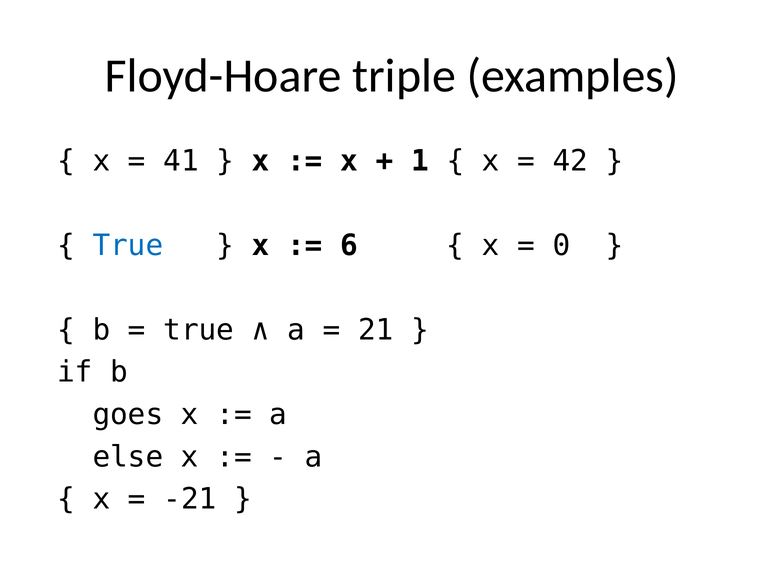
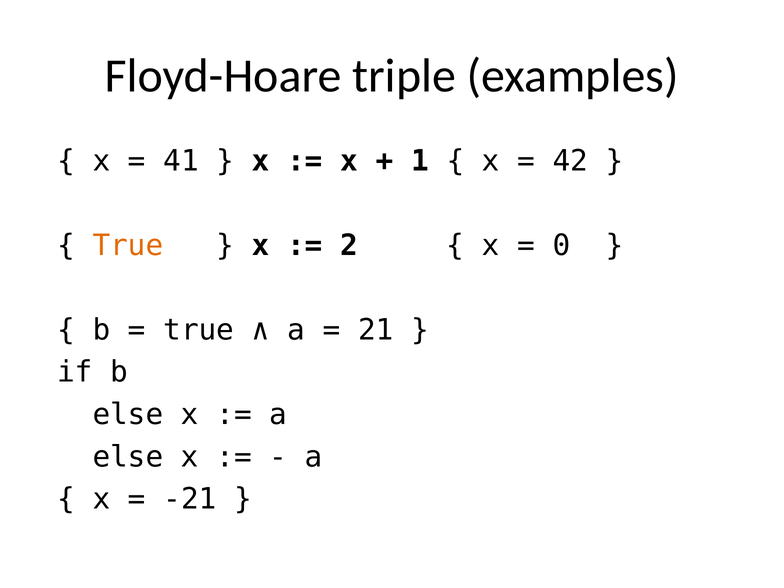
True at (128, 245) colour: blue -> orange
6: 6 -> 2
goes at (128, 415): goes -> else
